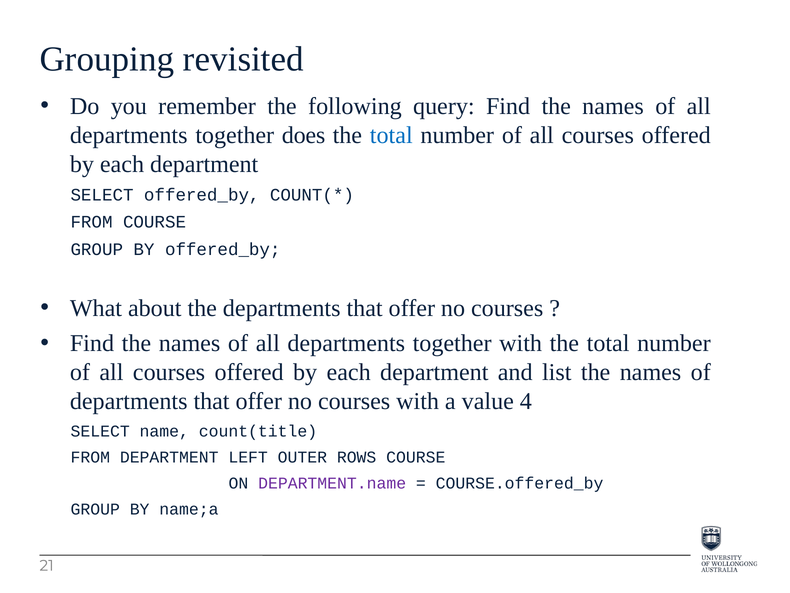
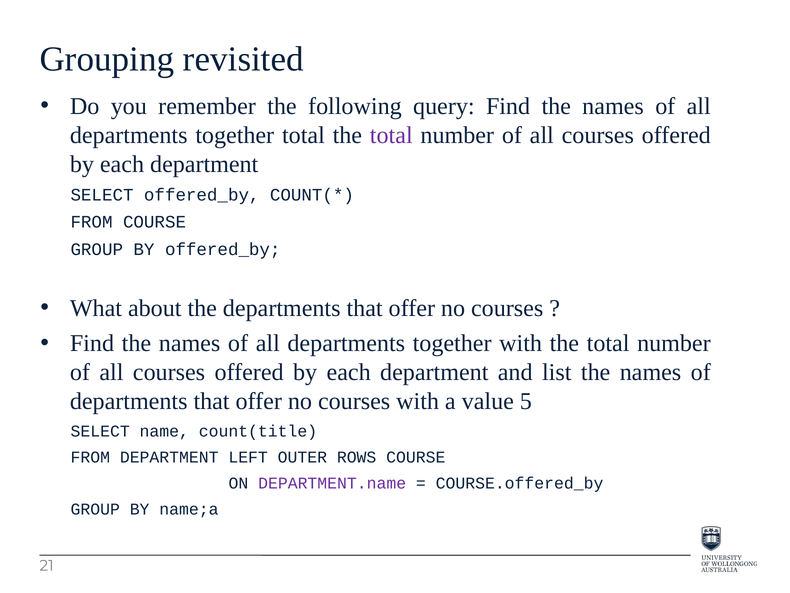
together does: does -> total
total at (391, 135) colour: blue -> purple
4: 4 -> 5
